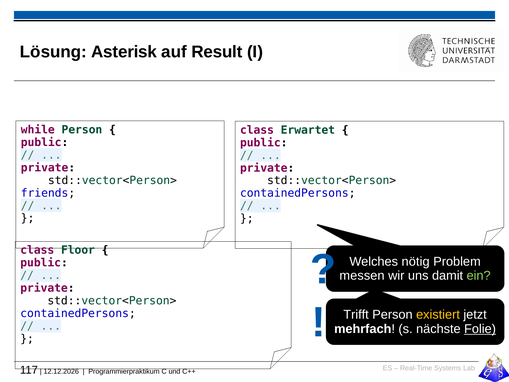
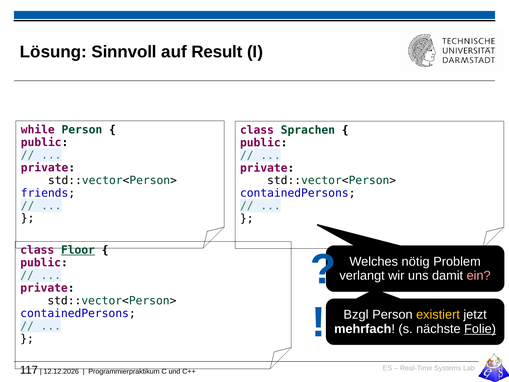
Asterisk: Asterisk -> Sinnvoll
Erwartet: Erwartet -> Sprachen
Floor underline: none -> present
messen: messen -> verlangt
ein colour: light green -> pink
Trifft: Trifft -> Bzgl
